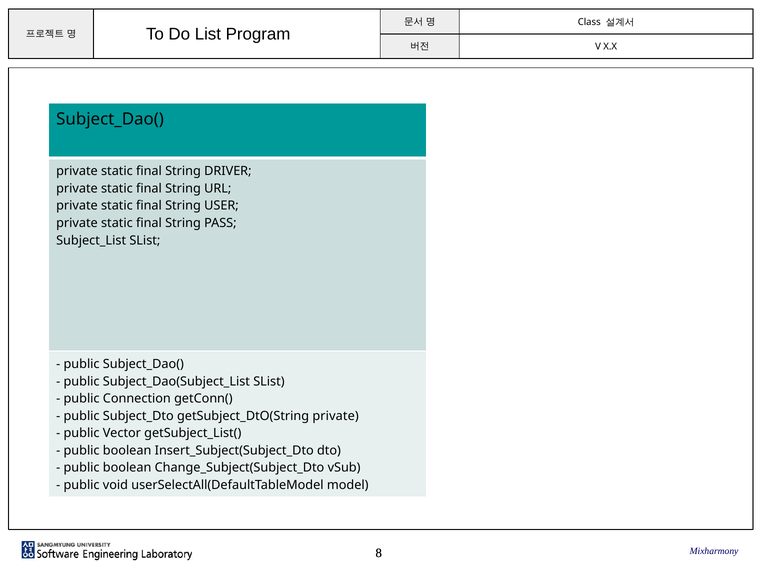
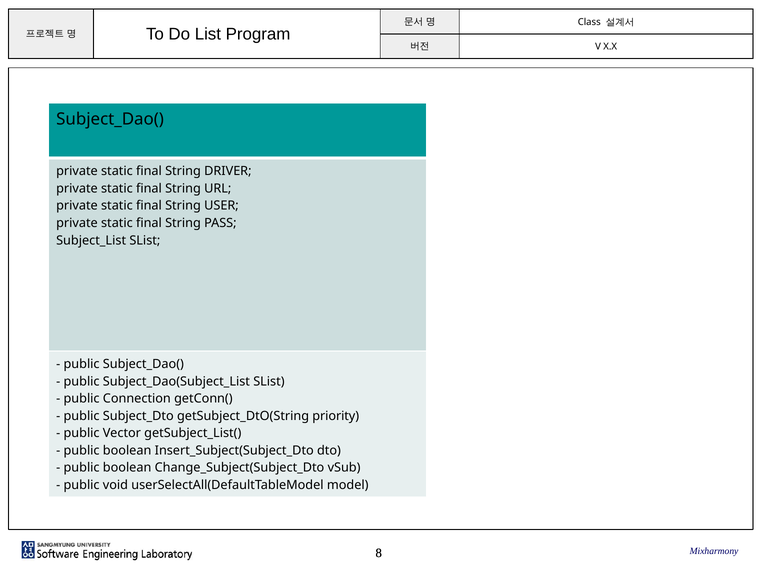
private at (336, 416): private -> priority
